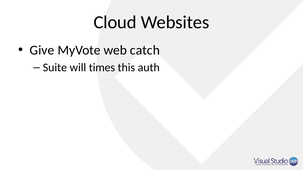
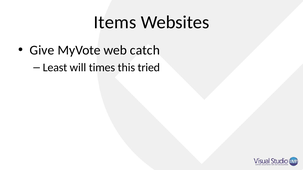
Cloud: Cloud -> Items
Suite: Suite -> Least
auth: auth -> tried
